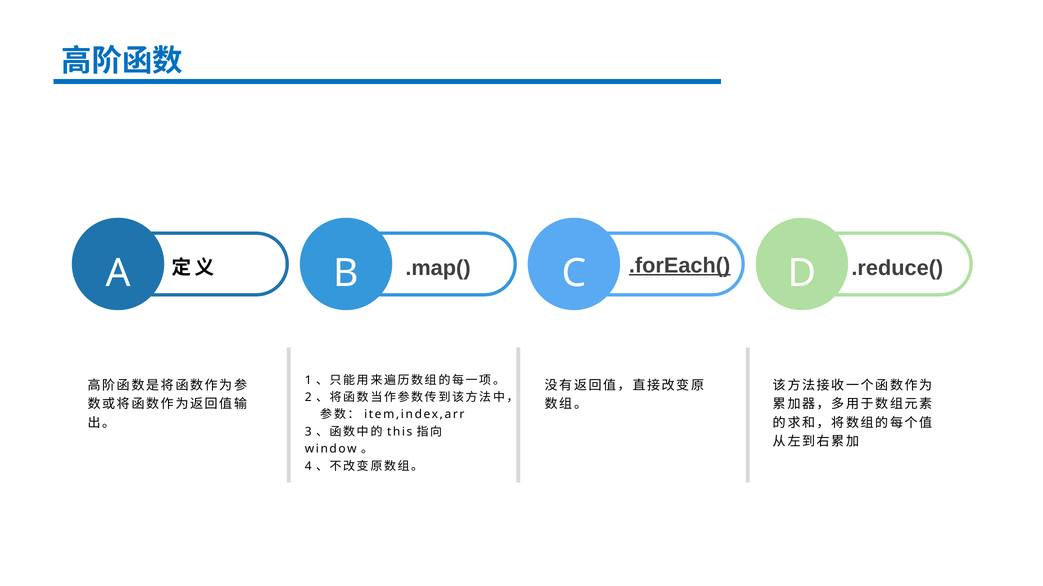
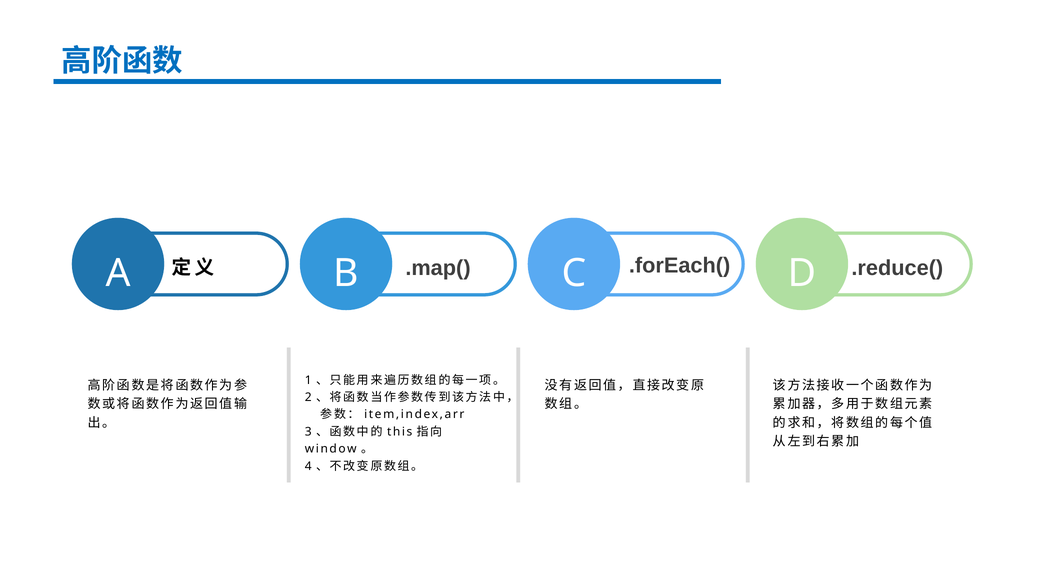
.forEach( underline: present -> none
